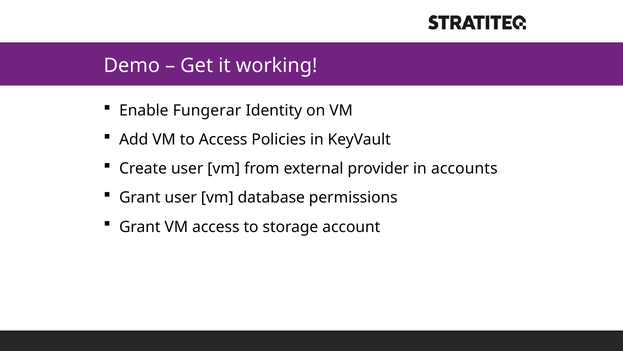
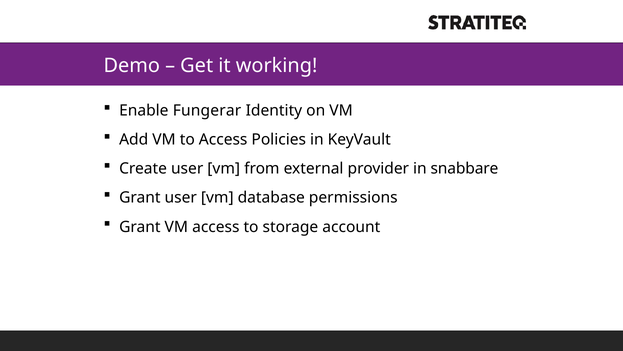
accounts: accounts -> snabbare
